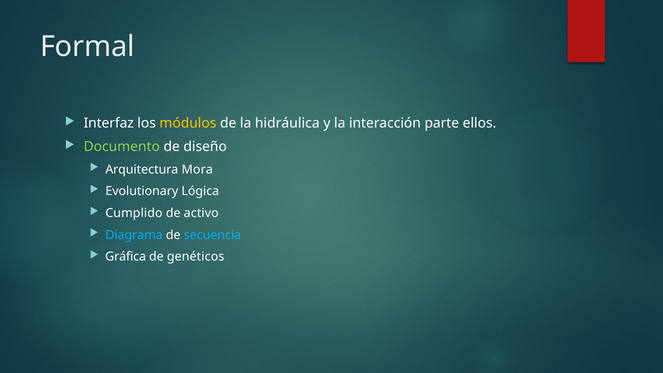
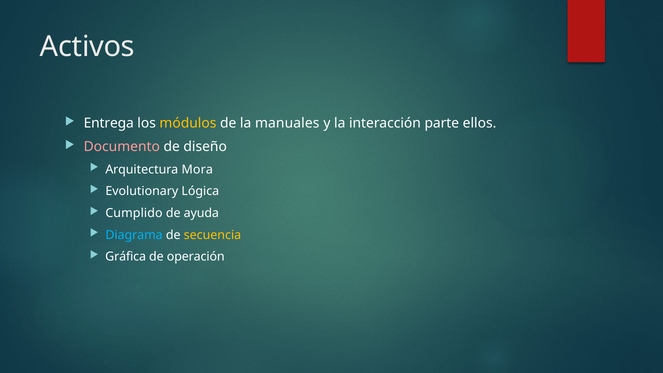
Formal: Formal -> Activos
Interfaz: Interfaz -> Entrega
hidráulica: hidráulica -> manuales
Documento colour: light green -> pink
activo: activo -> ayuda
secuencia colour: light blue -> yellow
genéticos: genéticos -> operación
